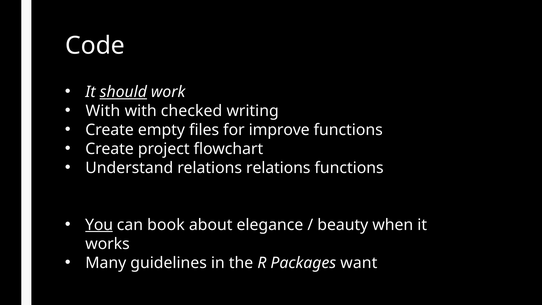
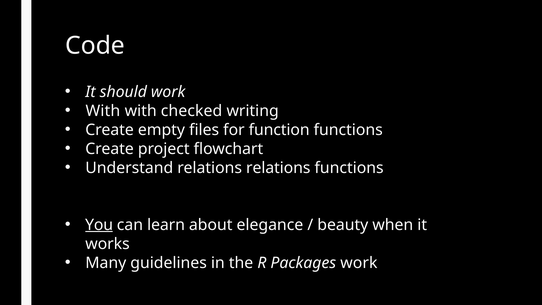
should underline: present -> none
improve: improve -> function
book: book -> learn
Packages want: want -> work
